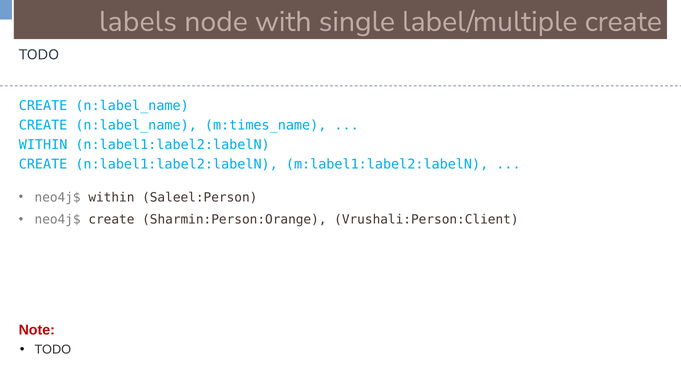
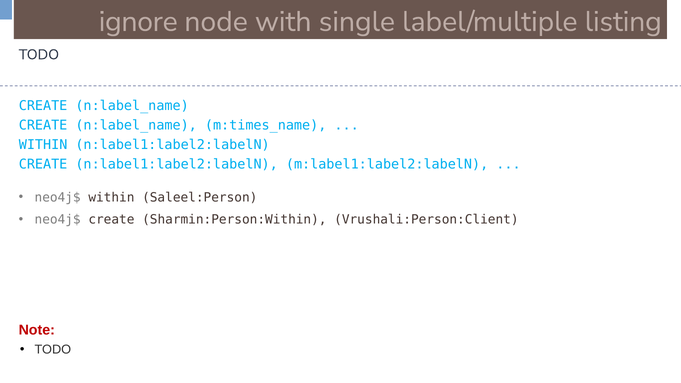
labels: labels -> ignore
label/multiple create: create -> listing
Sharmin:Person:Orange: Sharmin:Person:Orange -> Sharmin:Person:Within
